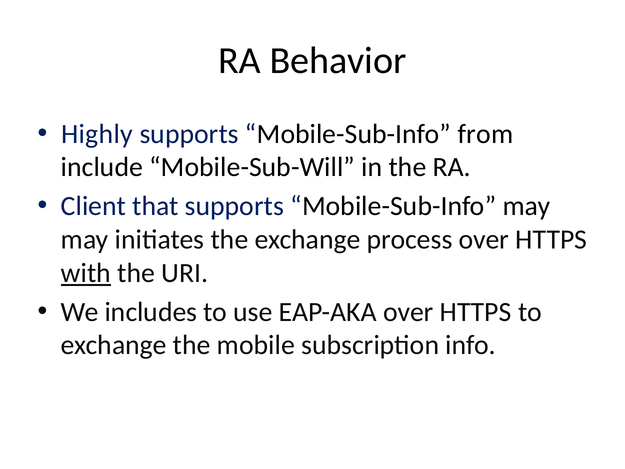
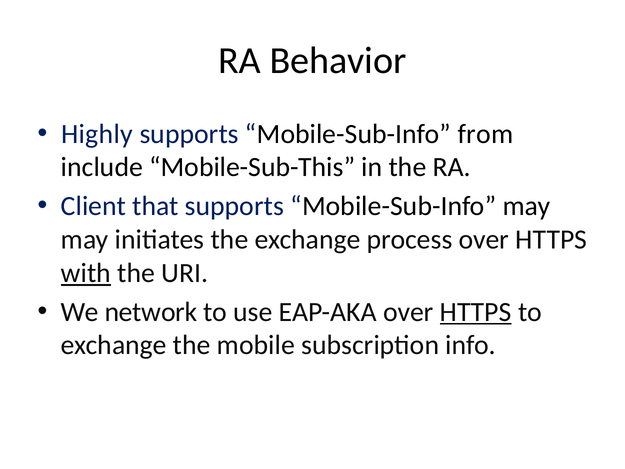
Mobile-Sub-Will: Mobile-Sub-Will -> Mobile-Sub-This
includes: includes -> network
HTTPS at (476, 312) underline: none -> present
